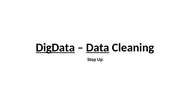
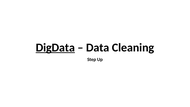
Data underline: present -> none
